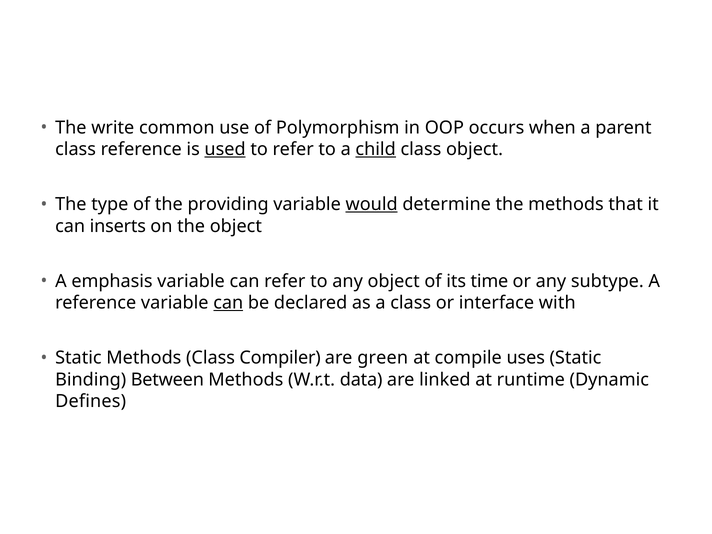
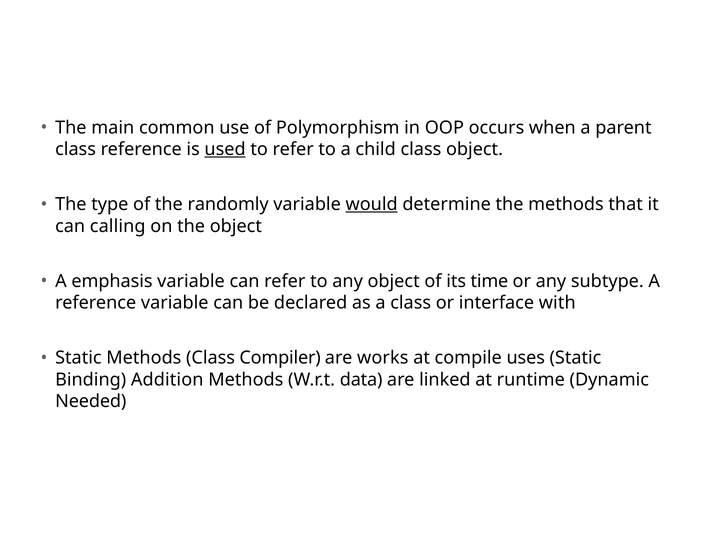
write: write -> main
child underline: present -> none
providing: providing -> randomly
inserts: inserts -> calling
can at (228, 303) underline: present -> none
green: green -> works
Between: Between -> Addition
Defines: Defines -> Needed
